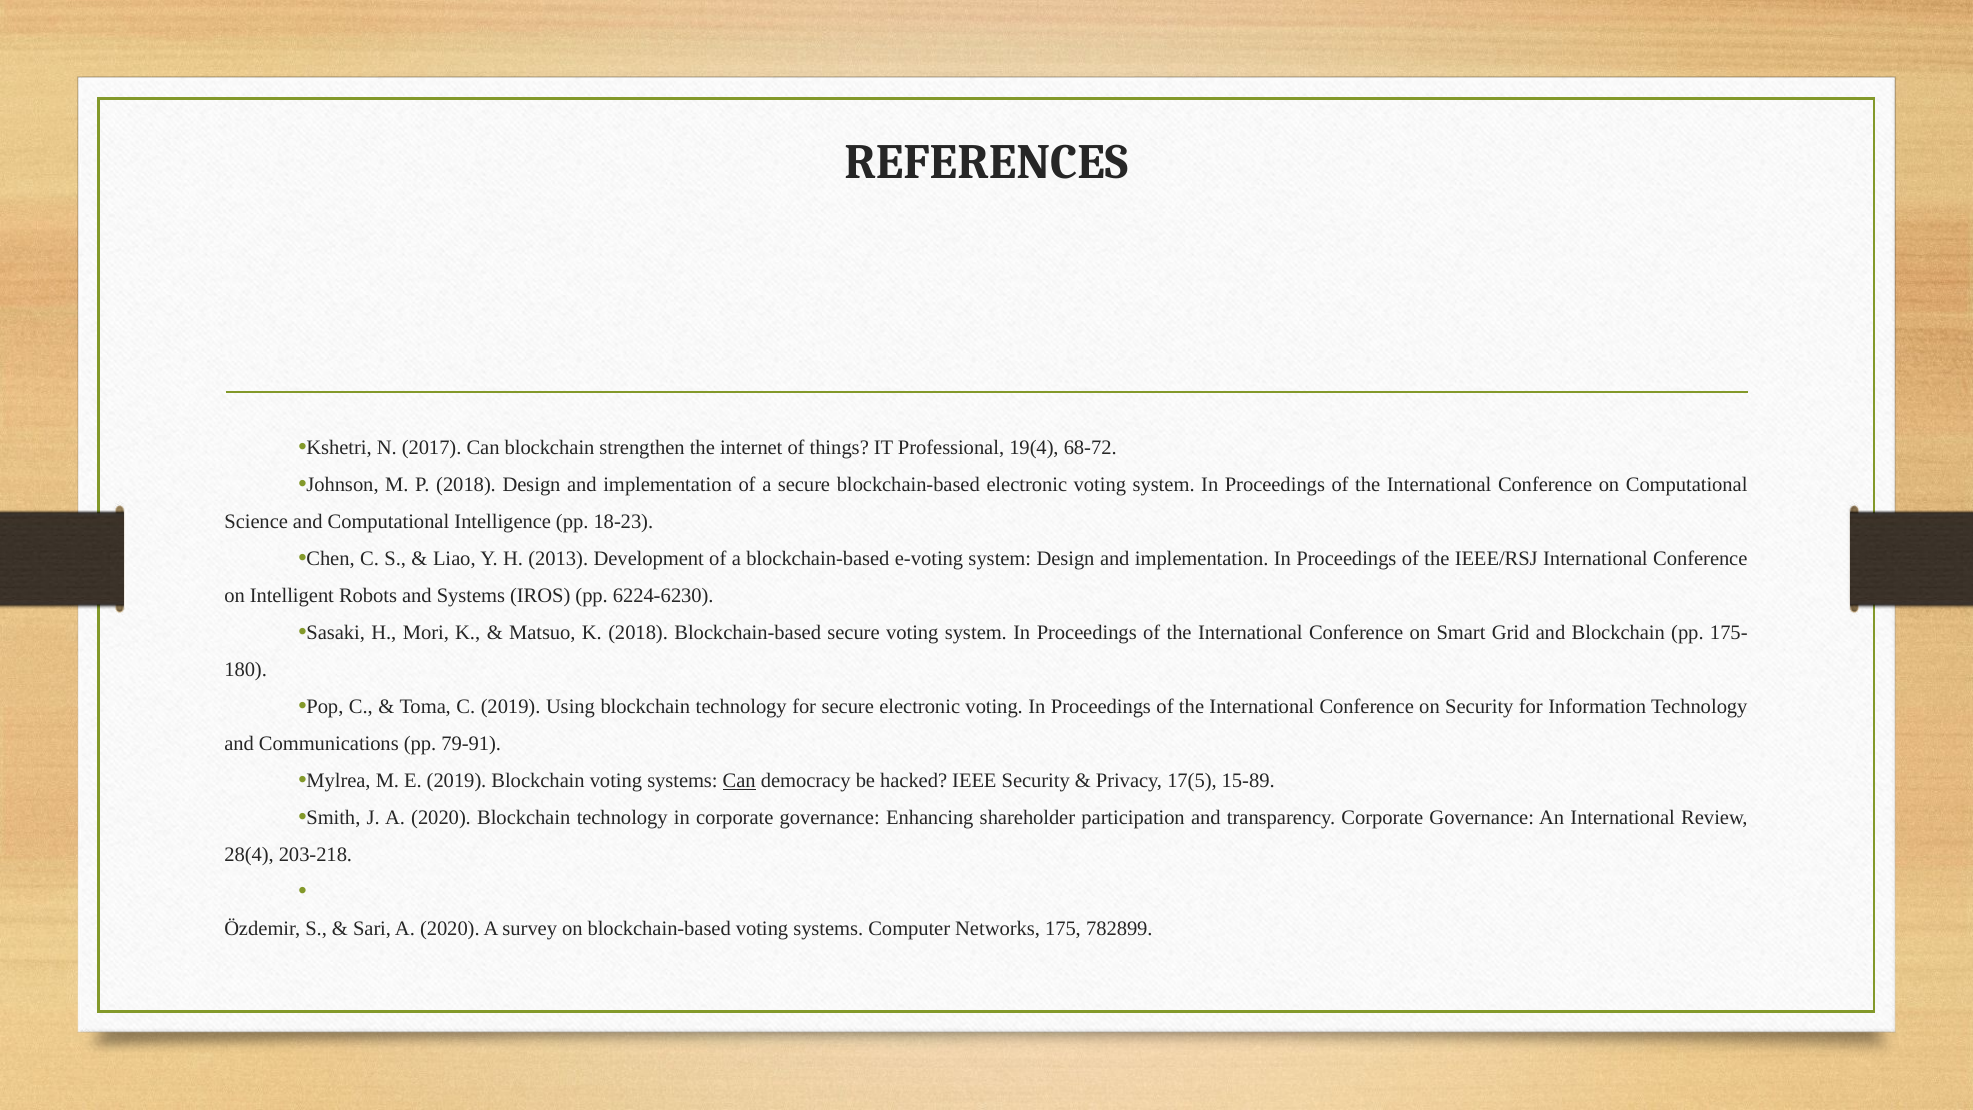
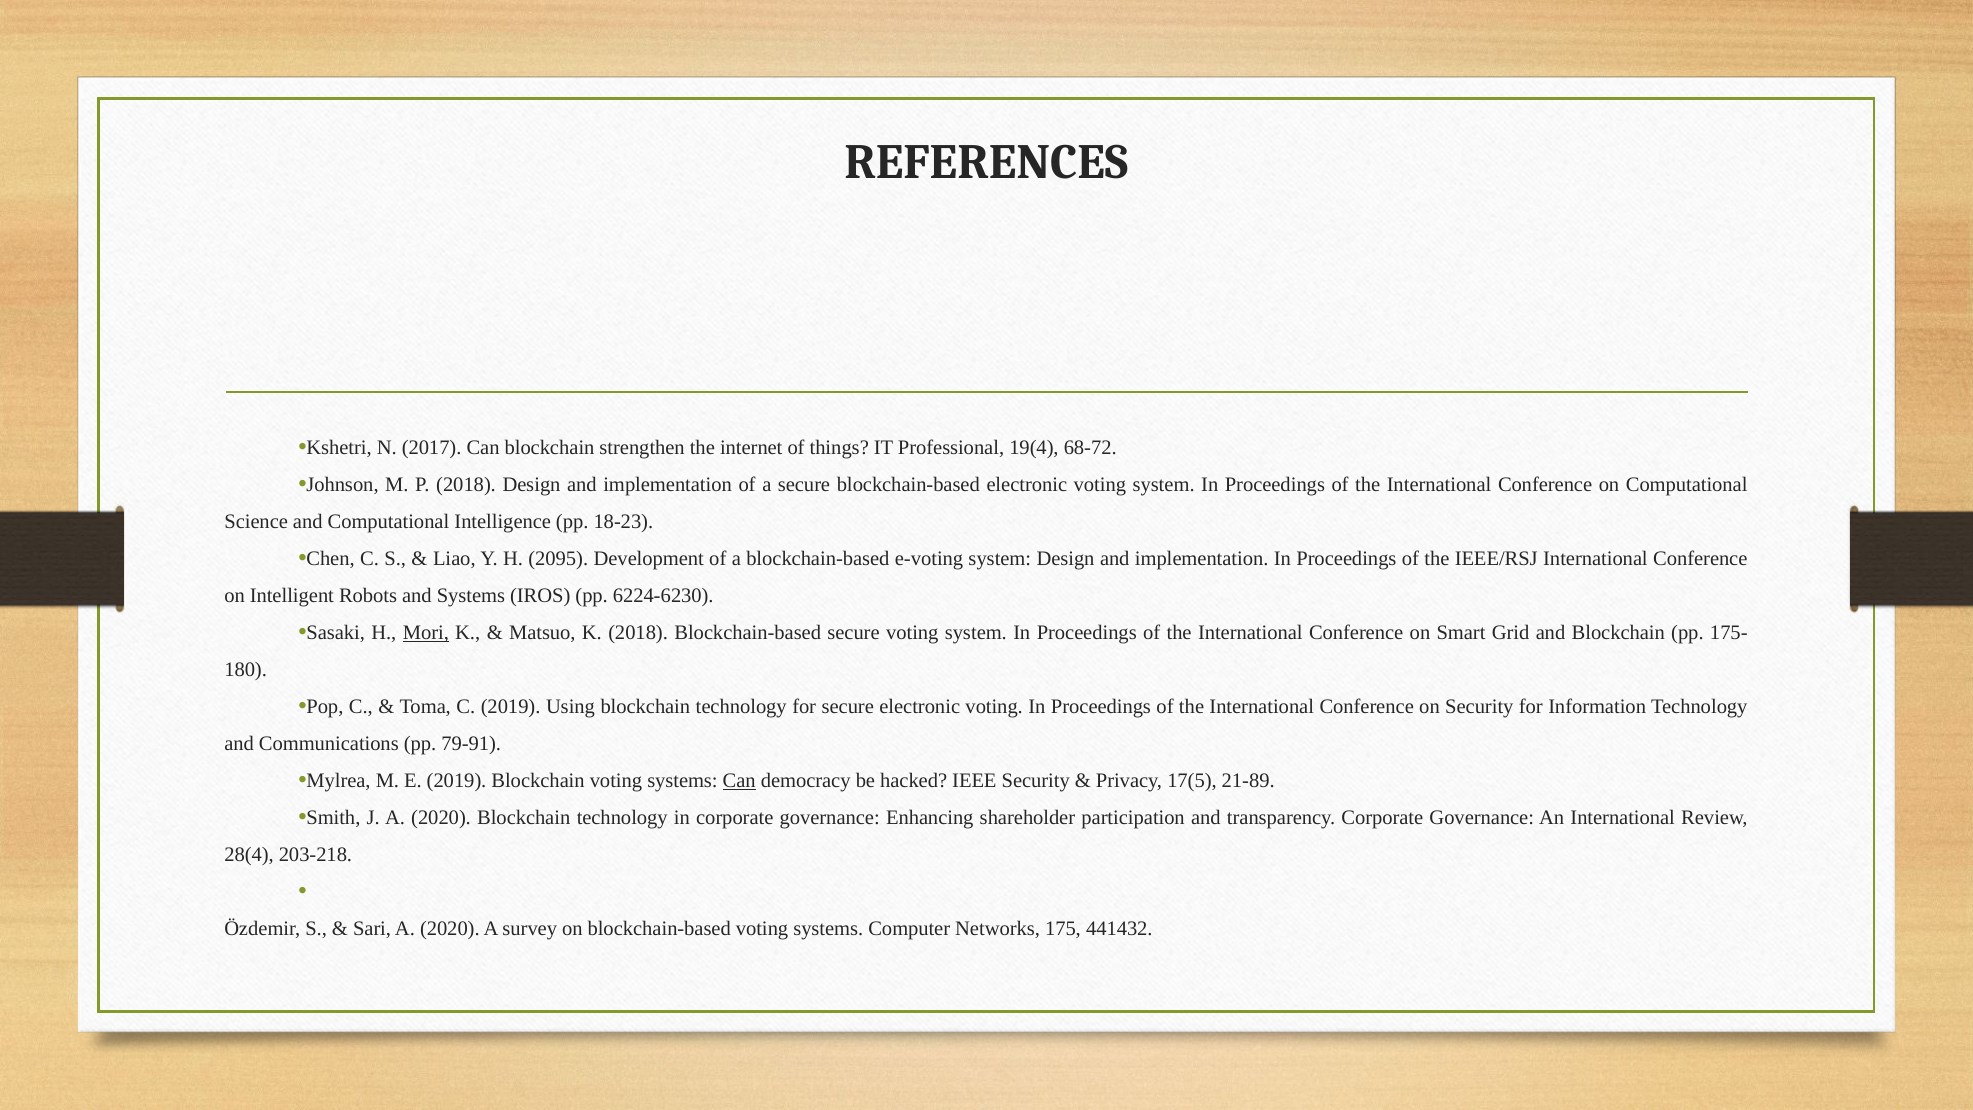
2013: 2013 -> 2095
Mori underline: none -> present
15-89: 15-89 -> 21-89
782899: 782899 -> 441432
